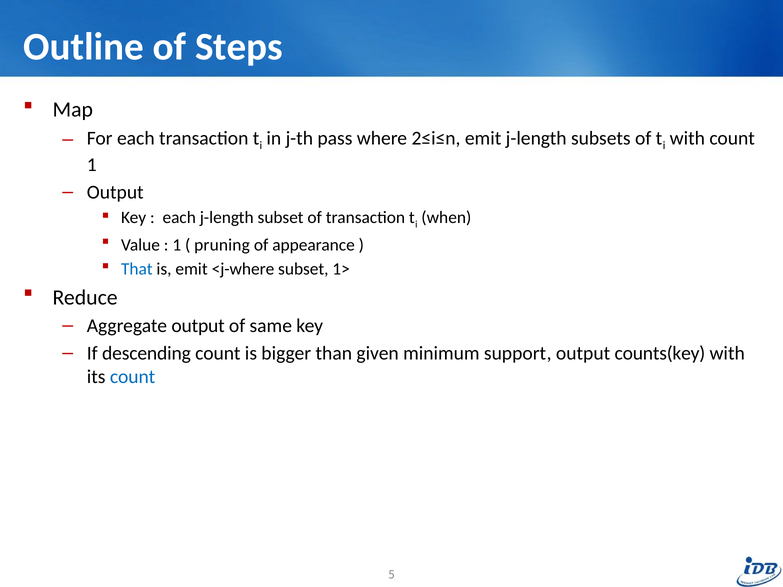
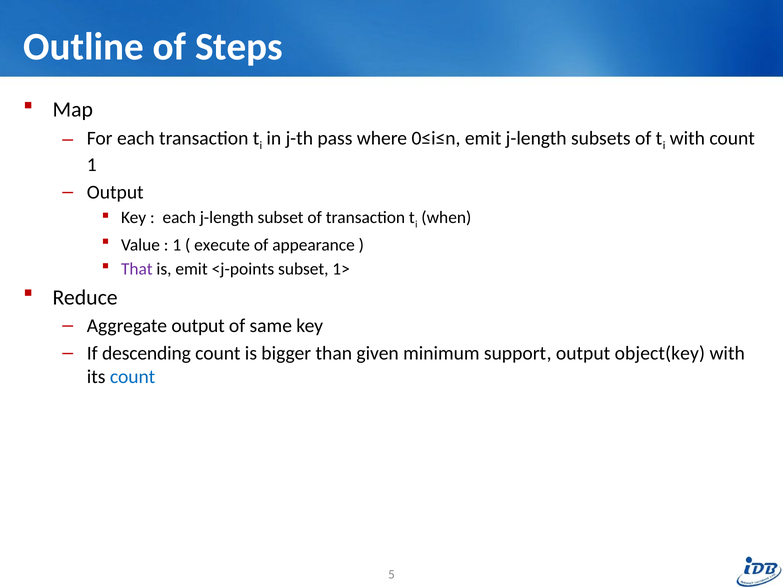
2≤i≤n: 2≤i≤n -> 0≤i≤n
pruning: pruning -> execute
That colour: blue -> purple
<j-where: <j-where -> <j-points
counts(key: counts(key -> object(key
